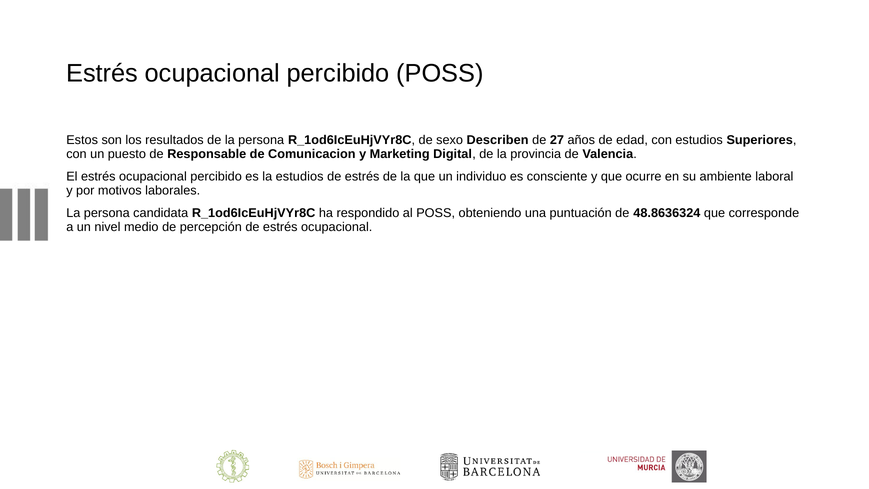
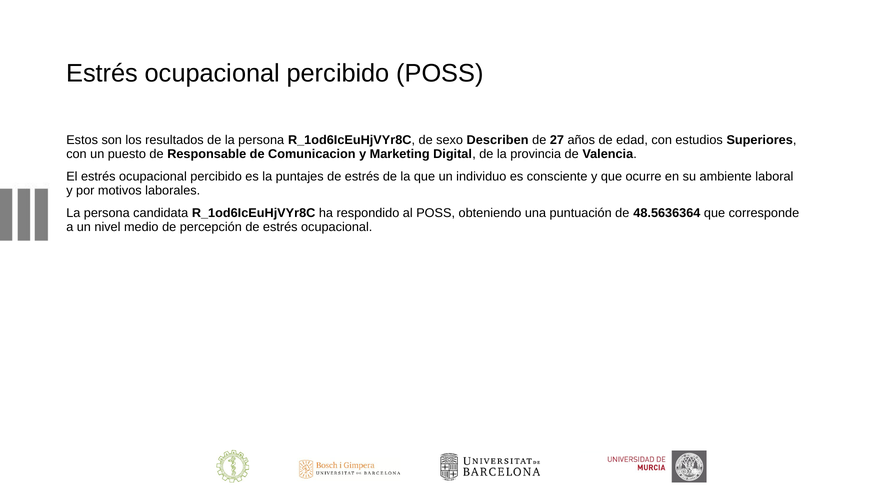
la estudios: estudios -> puntajes
48.8636324: 48.8636324 -> 48.5636364
